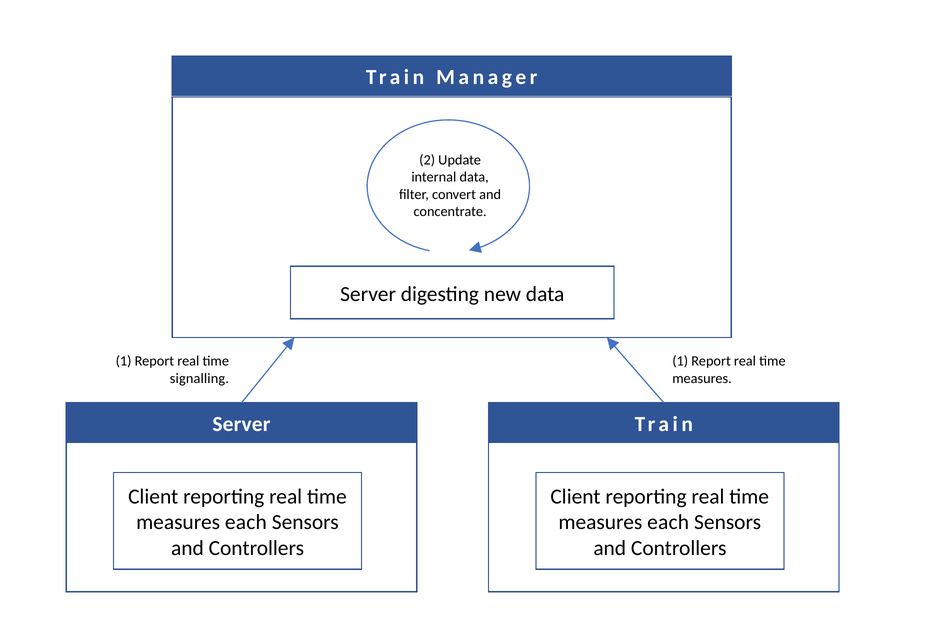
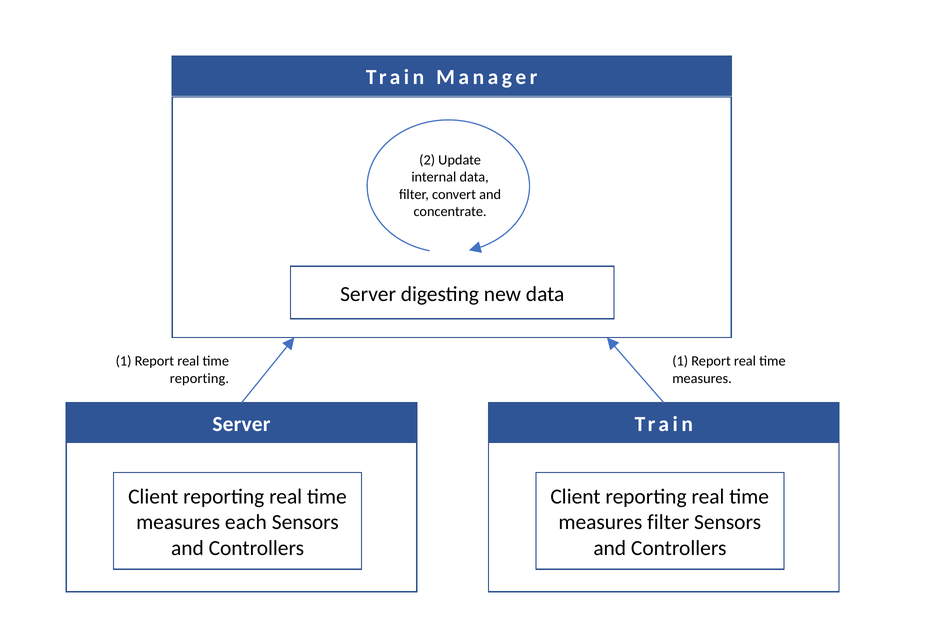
signalling at (199, 378): signalling -> reporting
each at (668, 522): each -> filter
